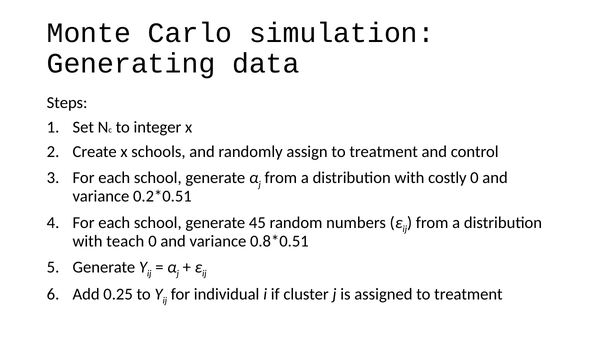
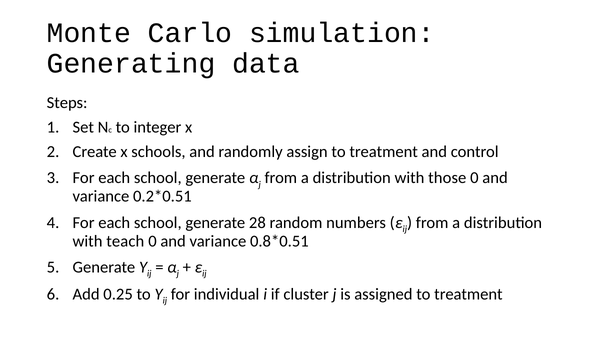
costly: costly -> those
45: 45 -> 28
